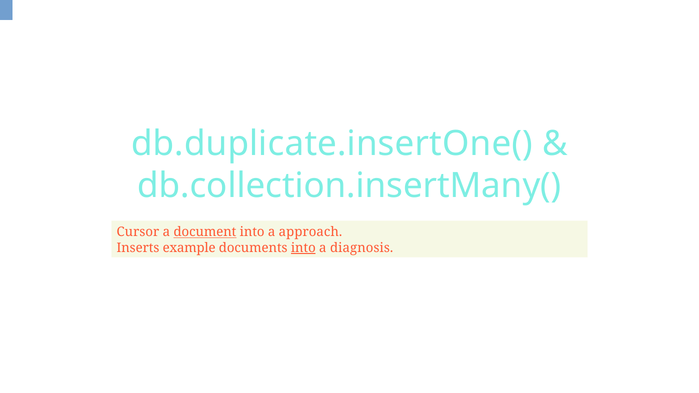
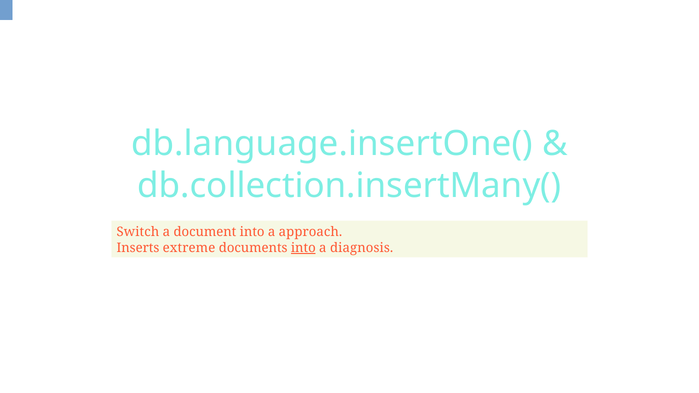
db.duplicate.insertOne(: db.duplicate.insertOne( -> db.language.insertOne(
Cursor: Cursor -> Switch
document underline: present -> none
example: example -> extreme
